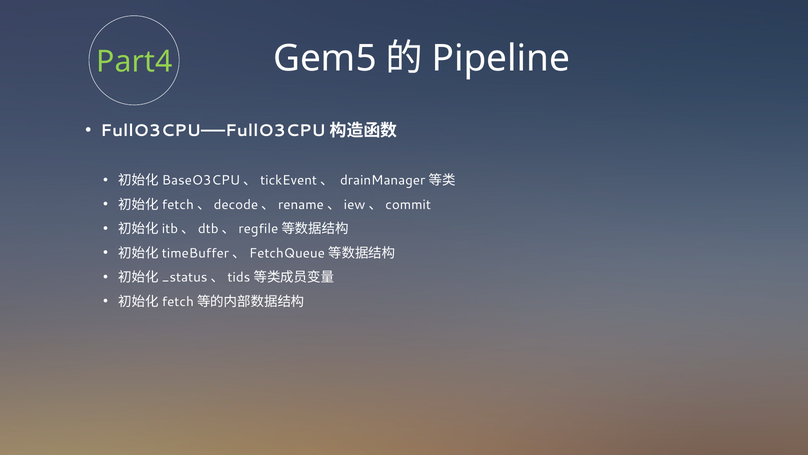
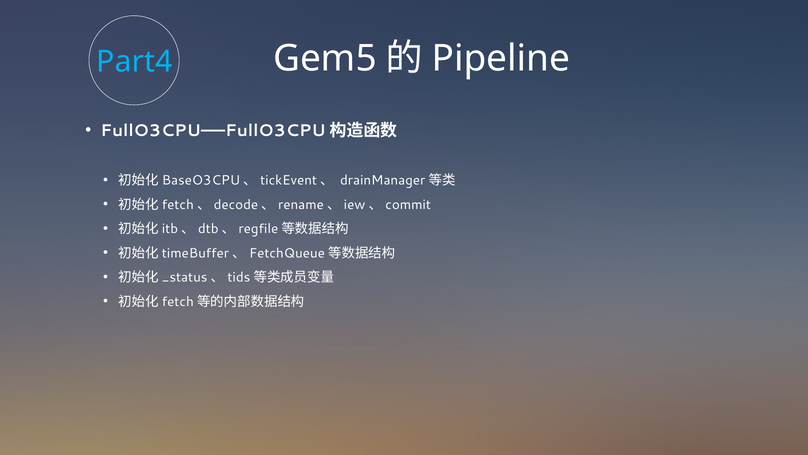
Part4 colour: light green -> light blue
